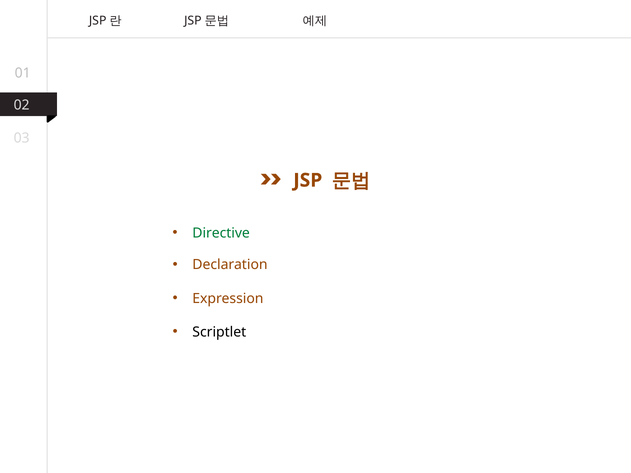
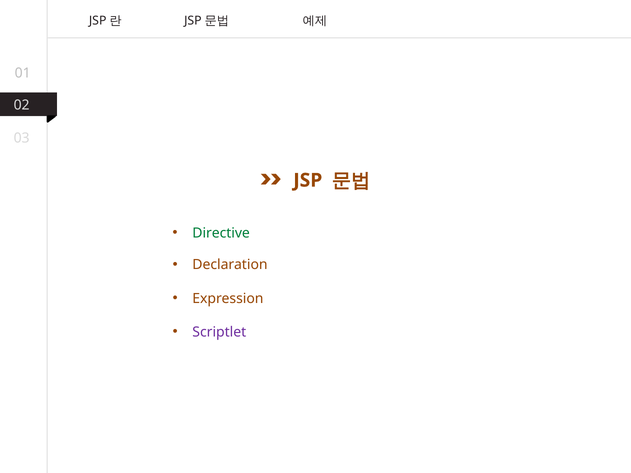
Scriptlet colour: black -> purple
